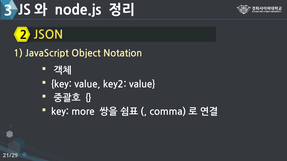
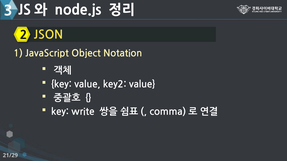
more: more -> write
